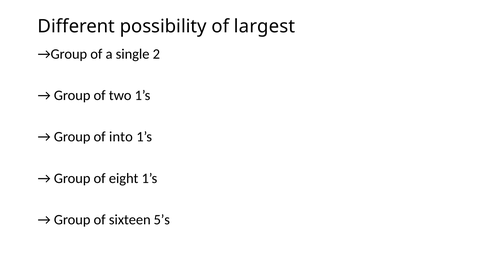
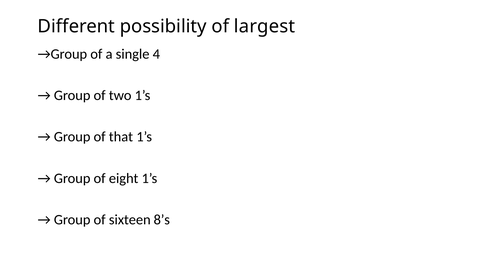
2: 2 -> 4
into: into -> that
5’s: 5’s -> 8’s
